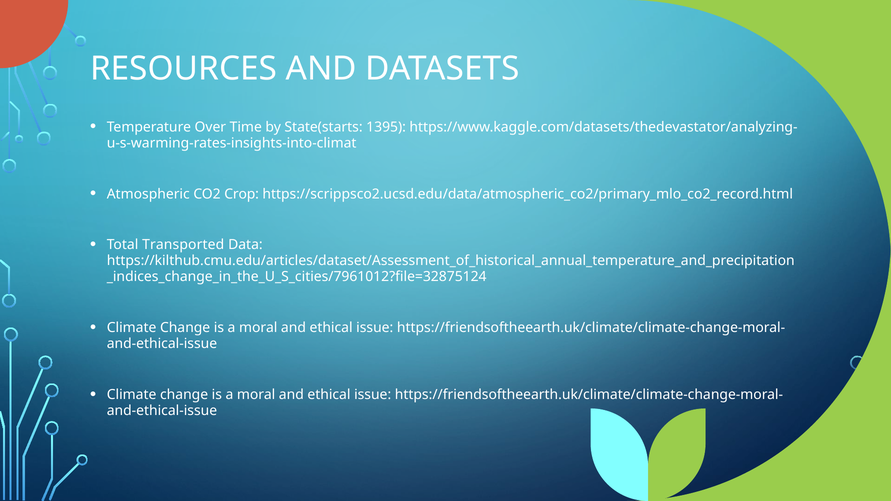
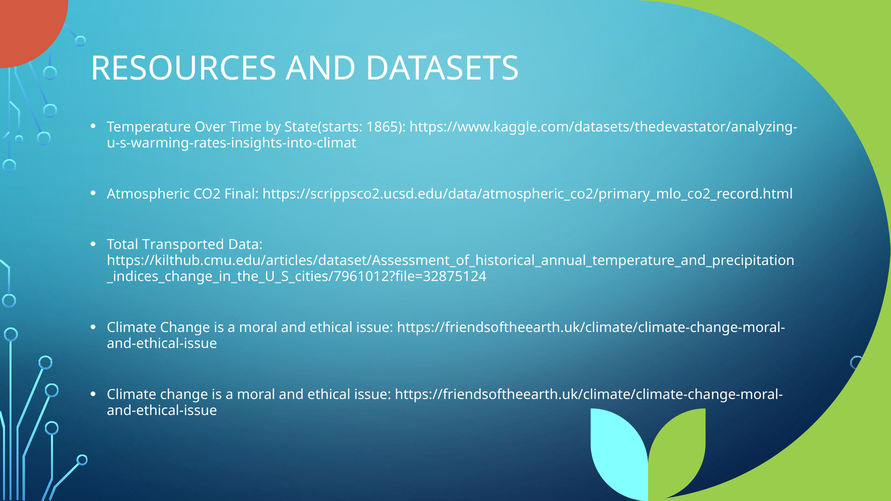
1395: 1395 -> 1865
Crop: Crop -> Final
